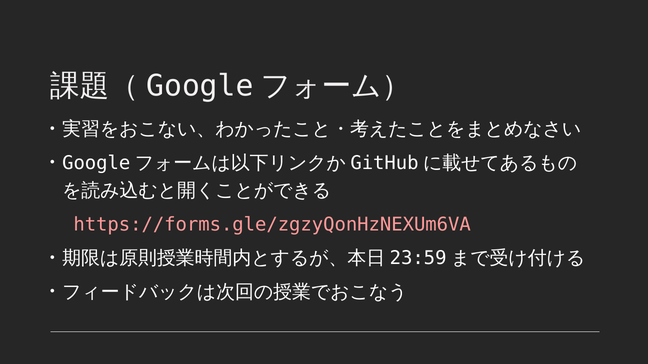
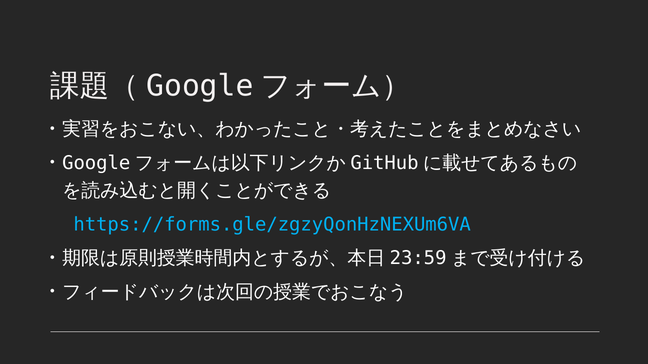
https://forms.gle/zgzyQonHzNEXUm6VA colour: pink -> light blue
